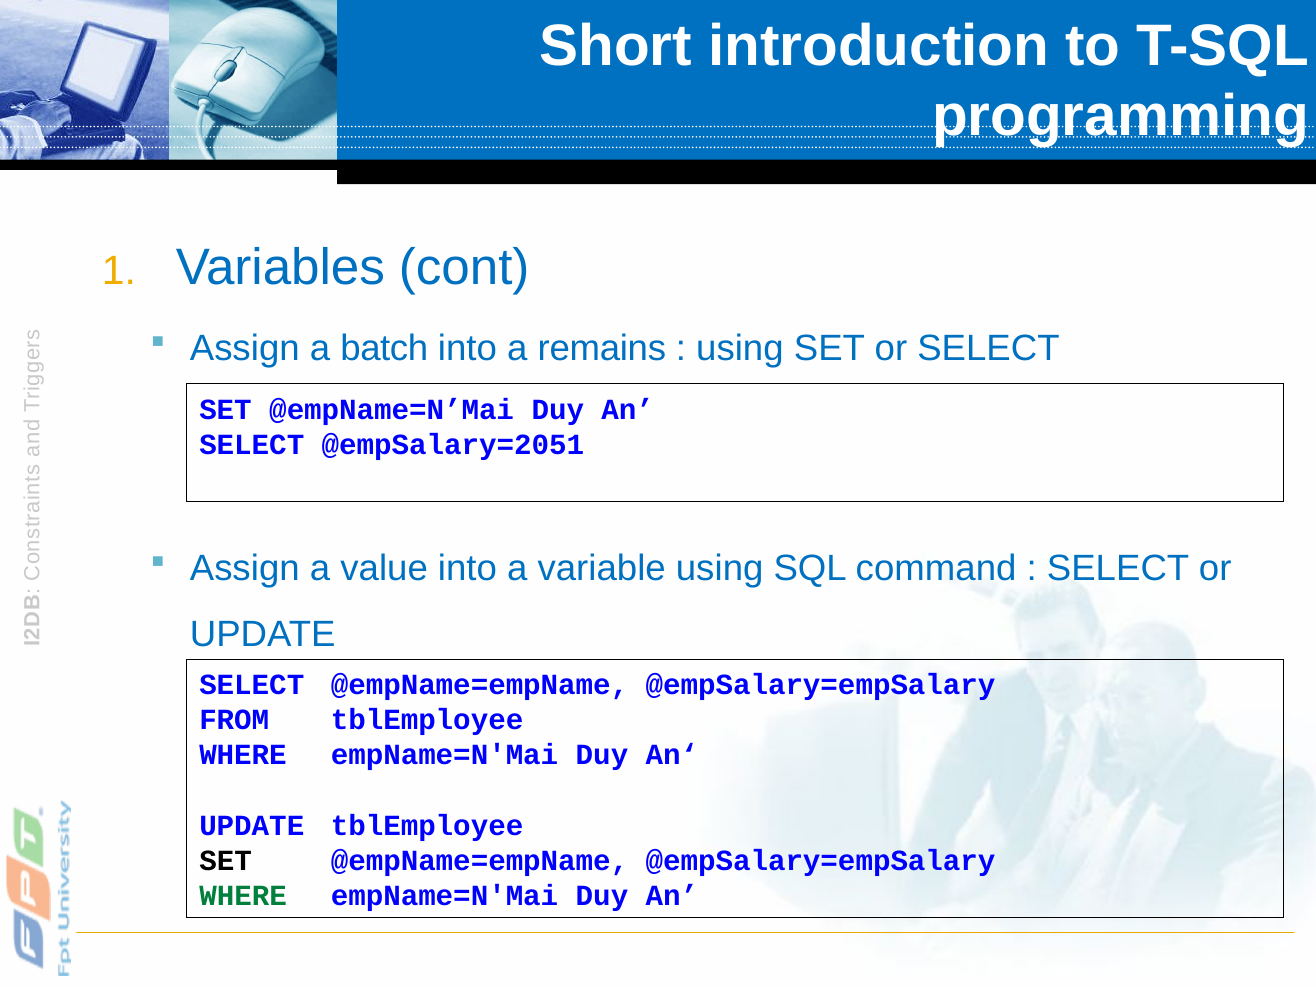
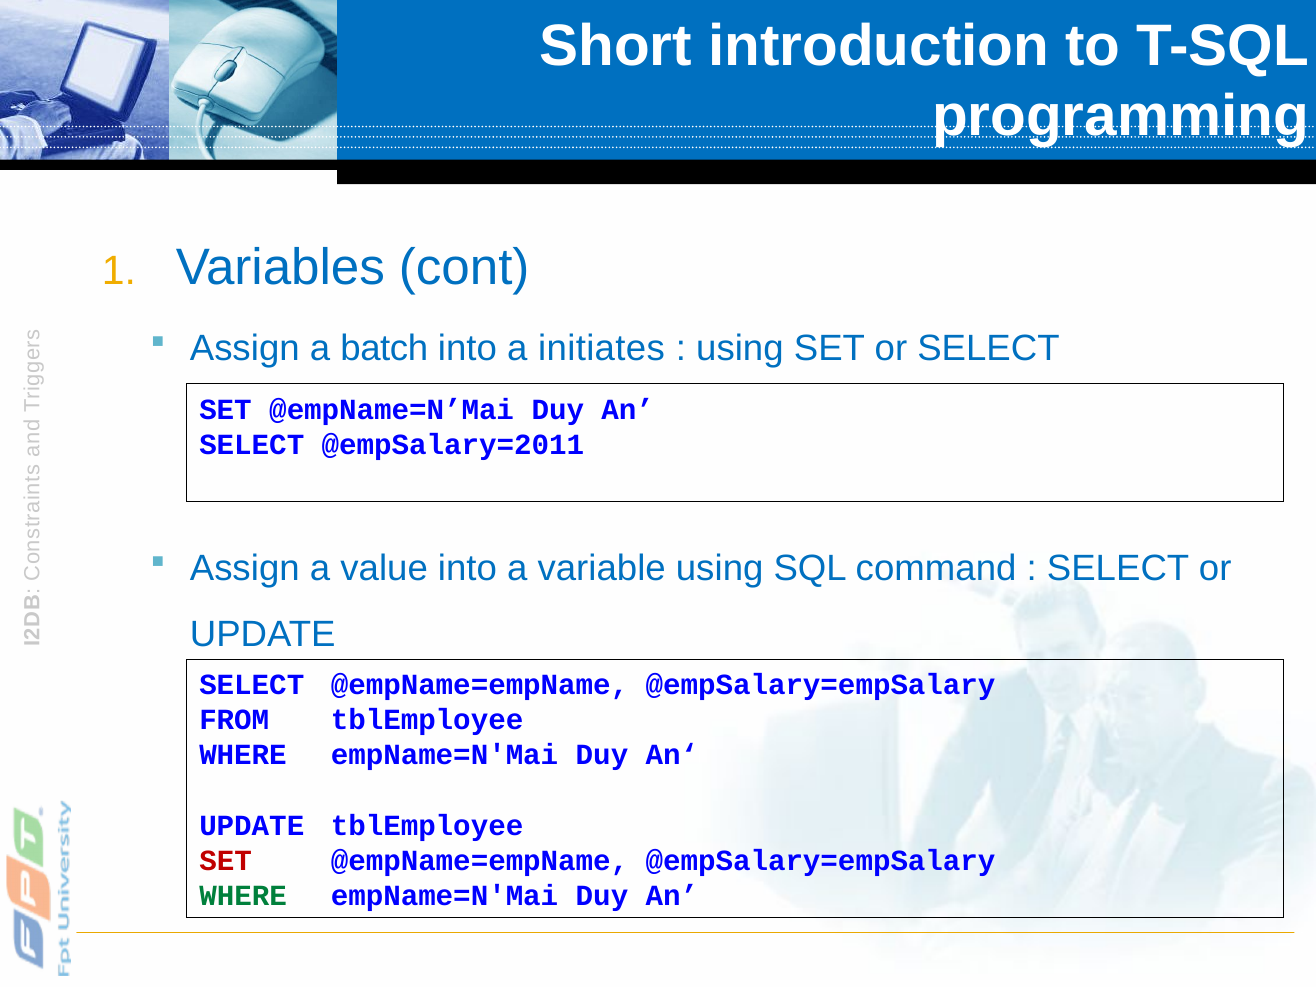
remains: remains -> initiates
@empSalary=2051: @empSalary=2051 -> @empSalary=2011
SET at (226, 860) colour: black -> red
